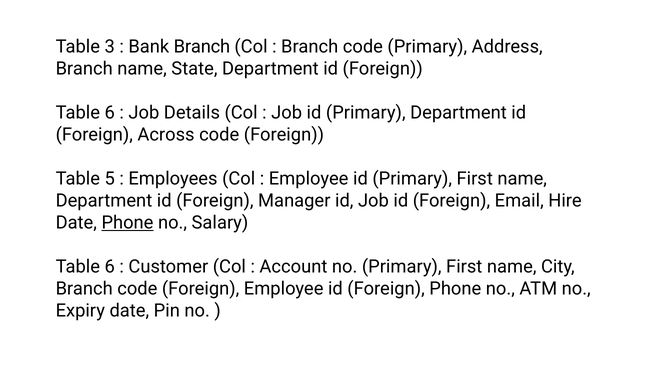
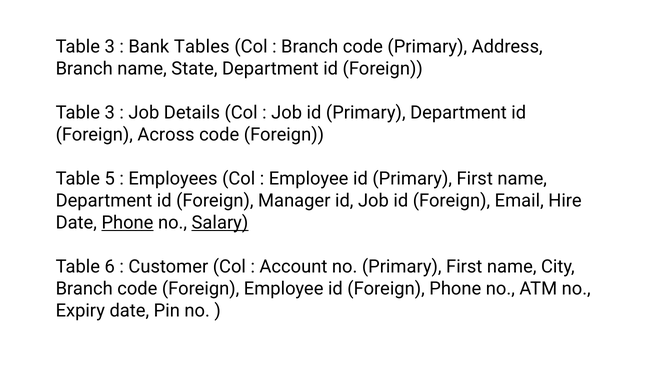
Bank Branch: Branch -> Tables
6 at (110, 112): 6 -> 3
Salary underline: none -> present
